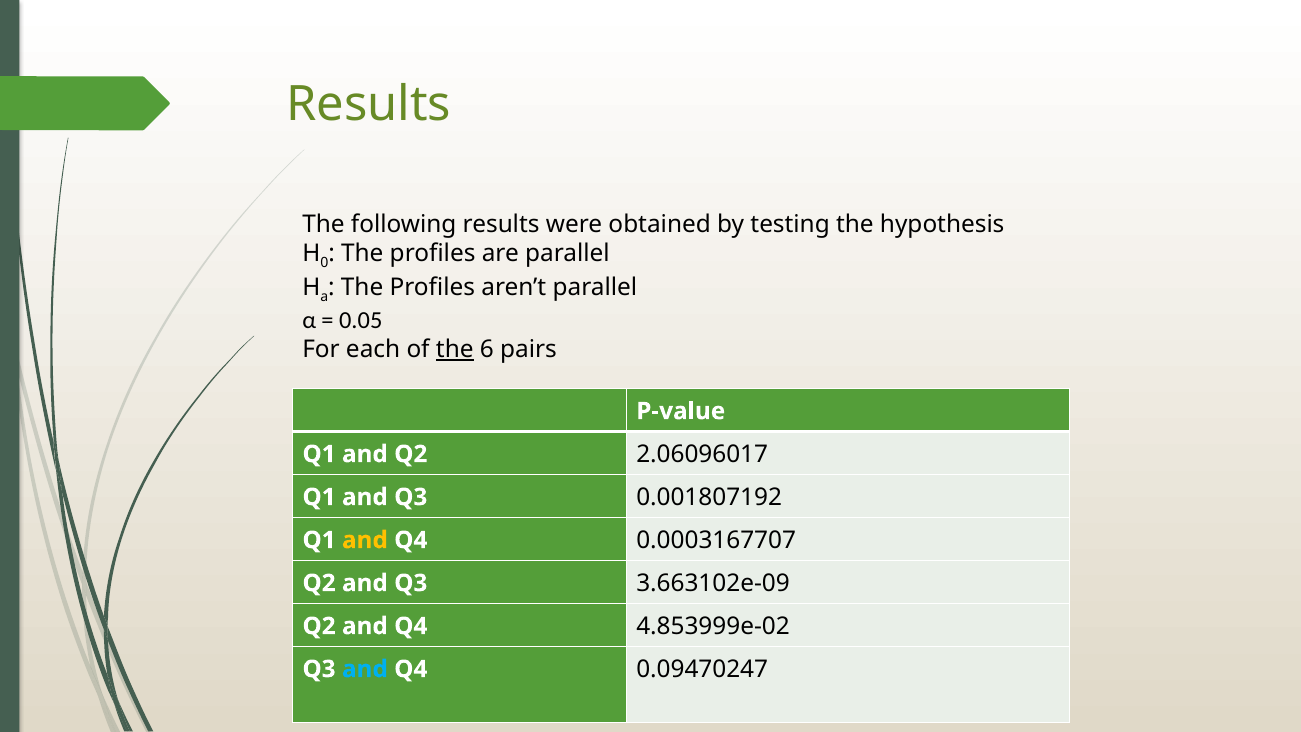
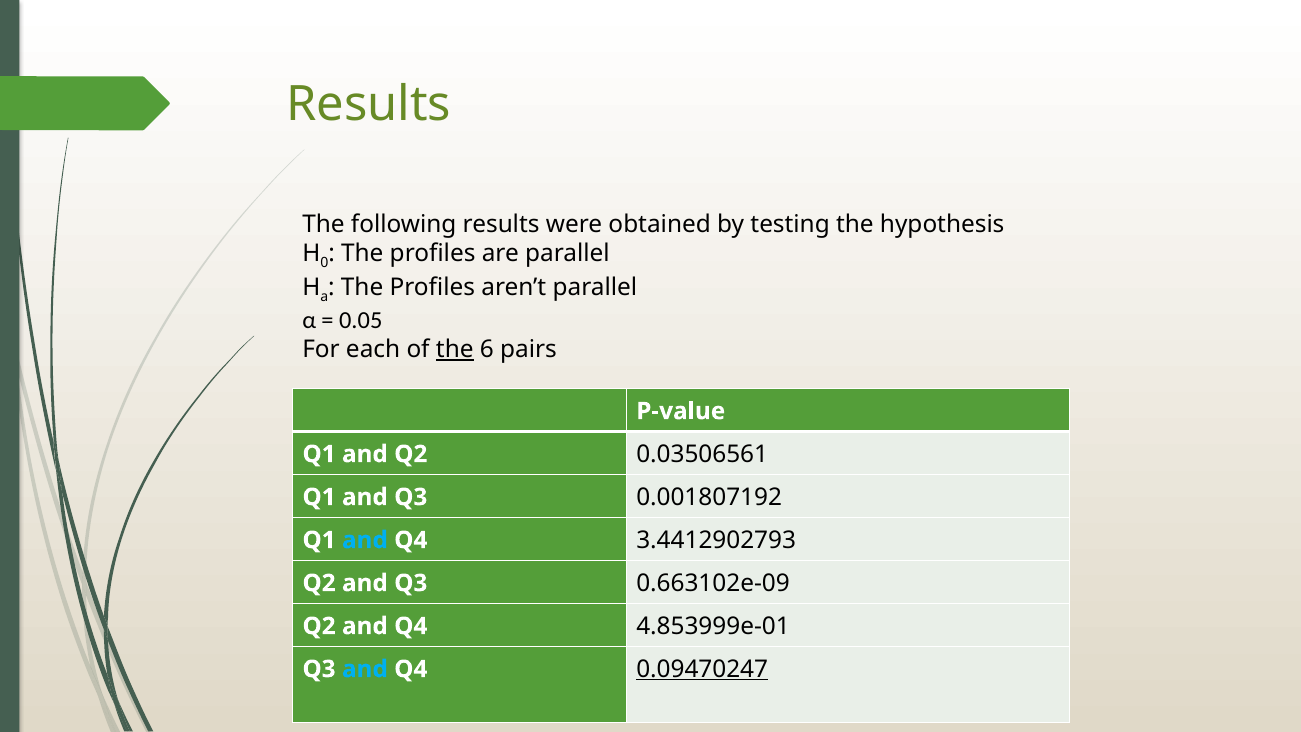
2.06096017: 2.06096017 -> 0.03506561
and at (365, 540) colour: yellow -> light blue
0.0003167707: 0.0003167707 -> 3.4412902793
3.663102e-09: 3.663102e-09 -> 0.663102e-09
4.853999e-02: 4.853999e-02 -> 4.853999e-01
0.09470247 underline: none -> present
